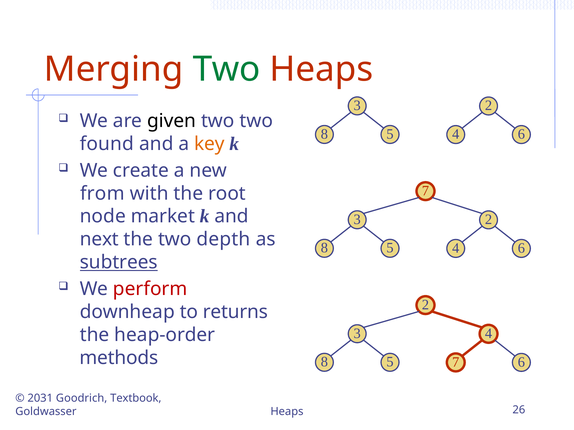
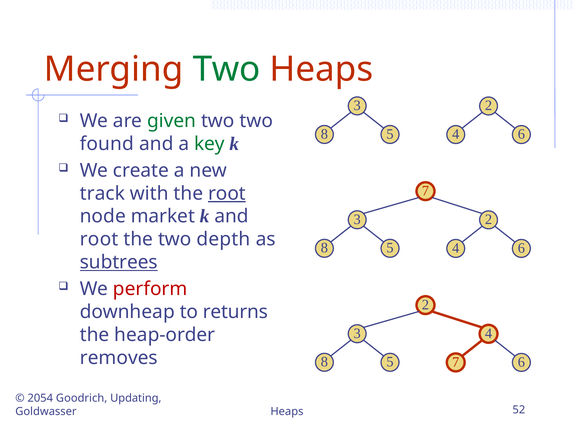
given colour: black -> green
key colour: orange -> green
from: from -> track
root at (227, 194) underline: none -> present
next at (99, 240): next -> root
methods: methods -> removes
2031: 2031 -> 2054
Textbook: Textbook -> Updating
26: 26 -> 52
